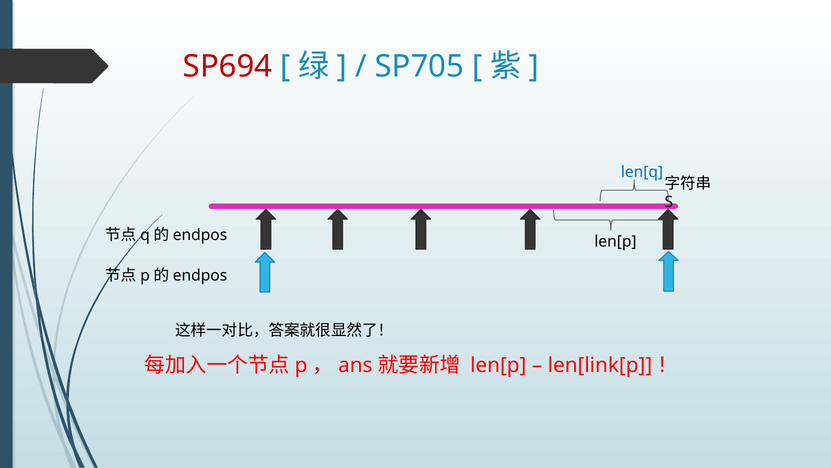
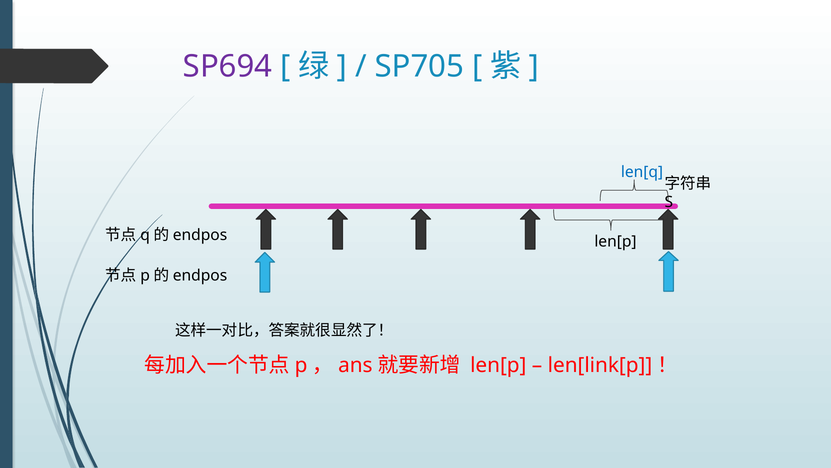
SP694 colour: red -> purple
